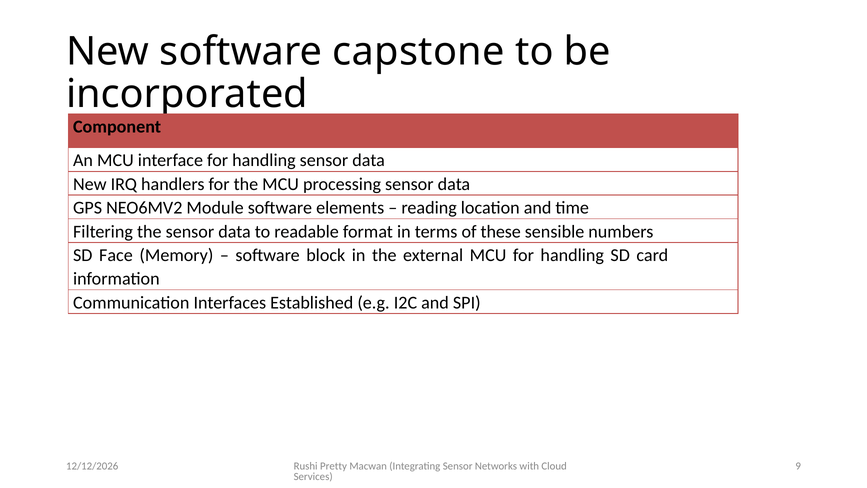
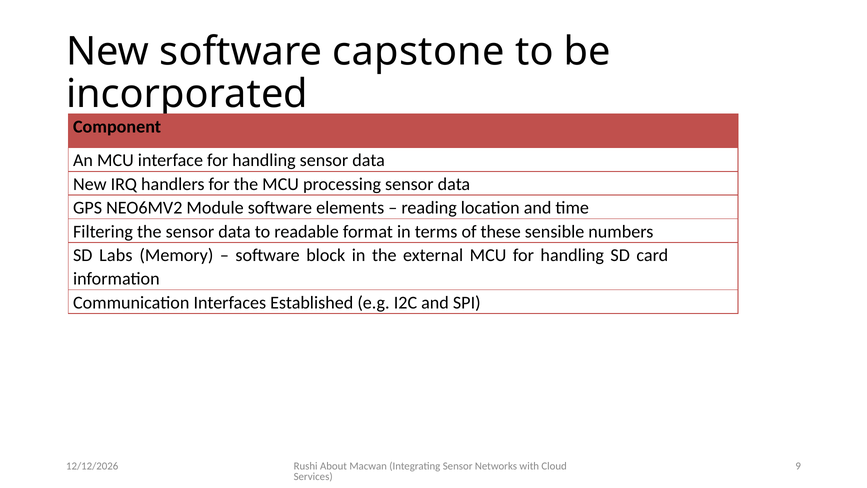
Face: Face -> Labs
Pretty: Pretty -> About
